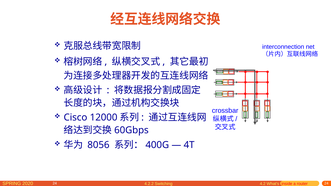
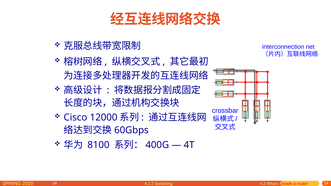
8056: 8056 -> 8100
